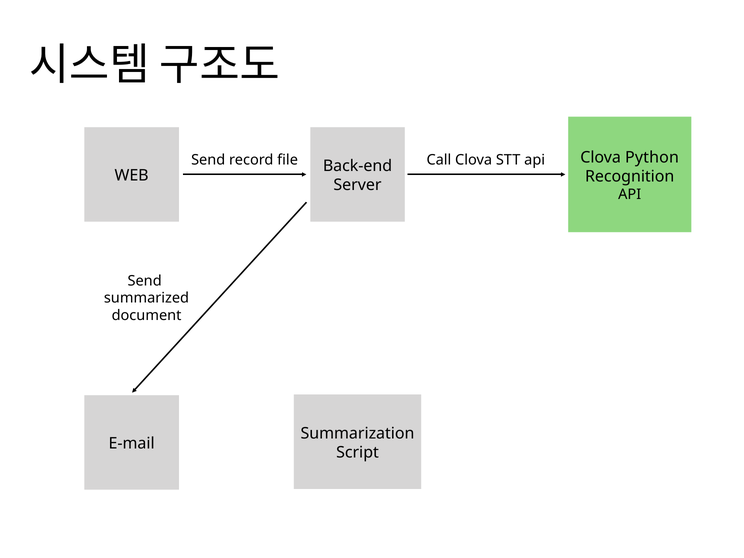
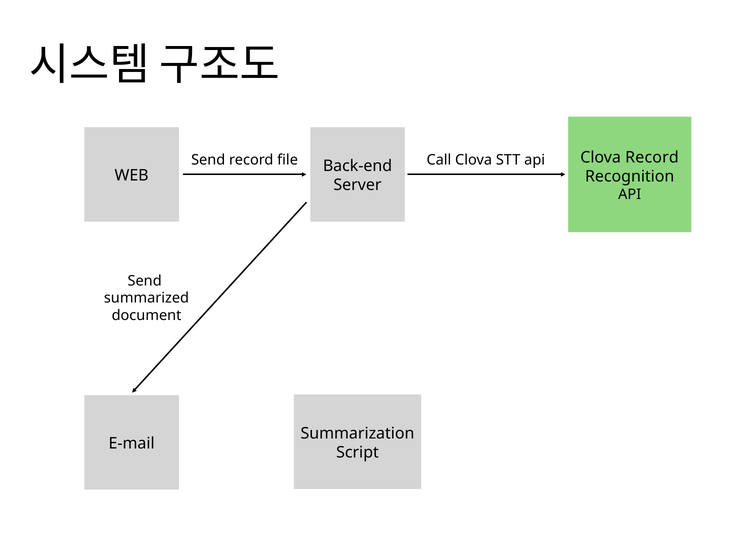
Clova Python: Python -> Record
